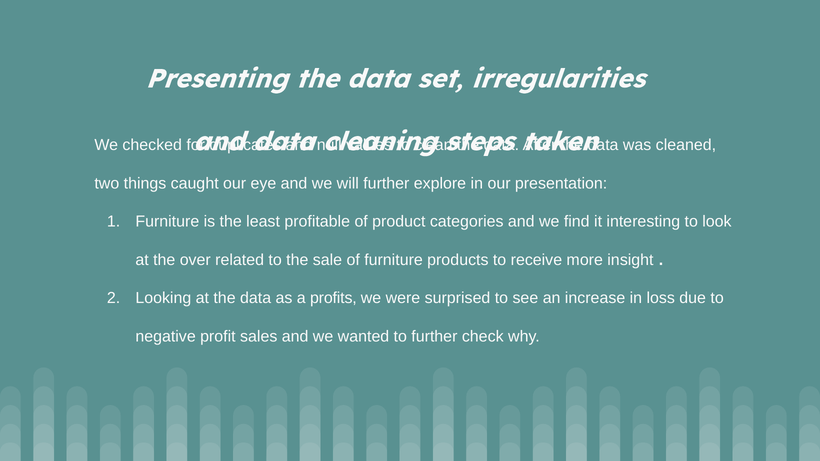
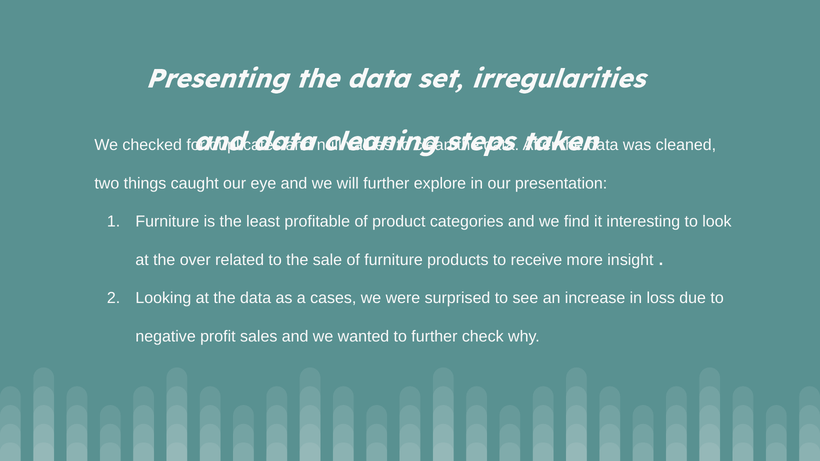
profits: profits -> cases
